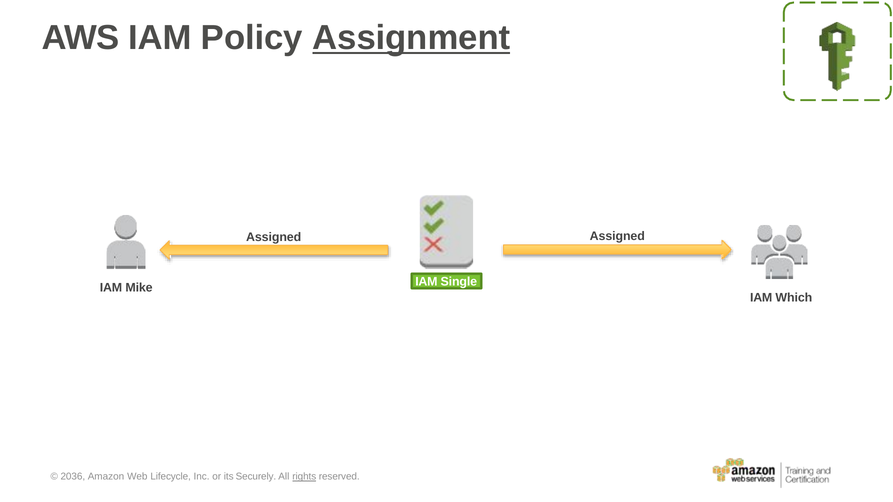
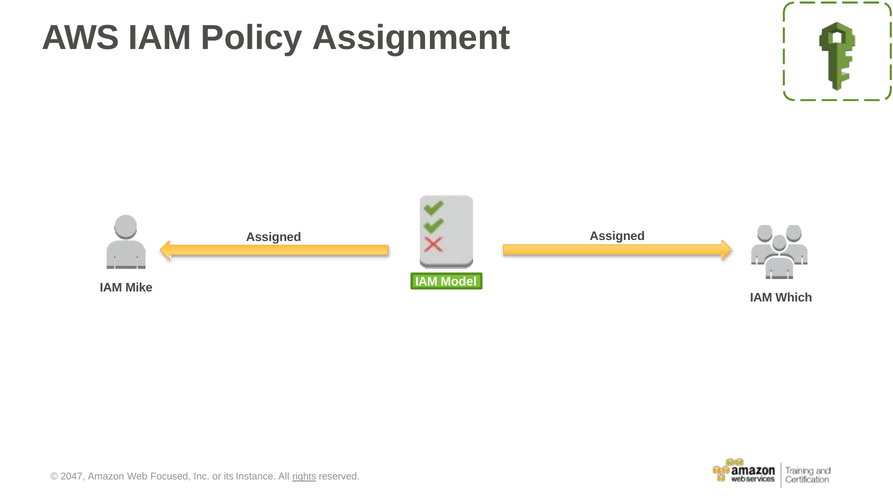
Assignment underline: present -> none
Single: Single -> Model
2036: 2036 -> 2047
Lifecycle: Lifecycle -> Focused
Securely: Securely -> Instance
